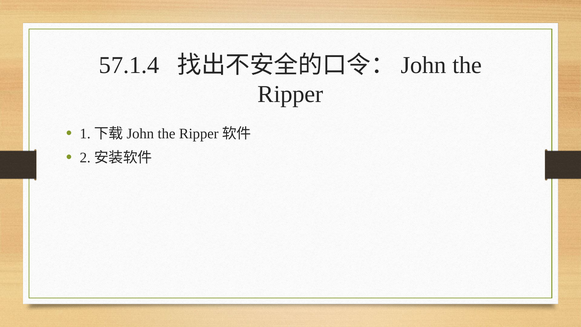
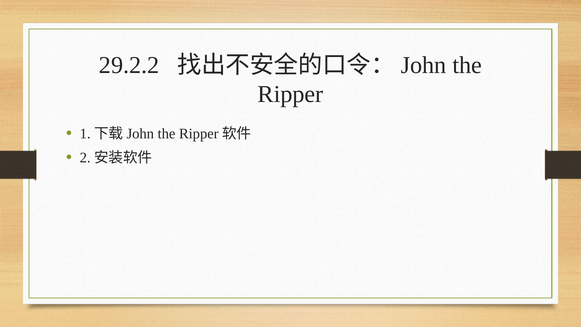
57.1.4: 57.1.4 -> 29.2.2
